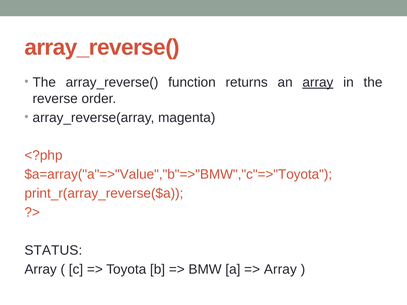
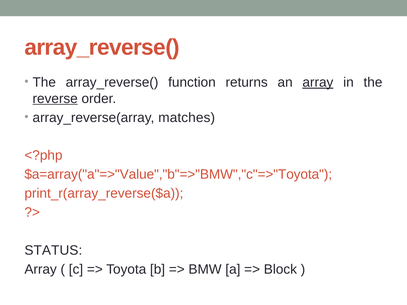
reverse underline: none -> present
magenta: magenta -> matches
Array at (280, 270): Array -> Block
